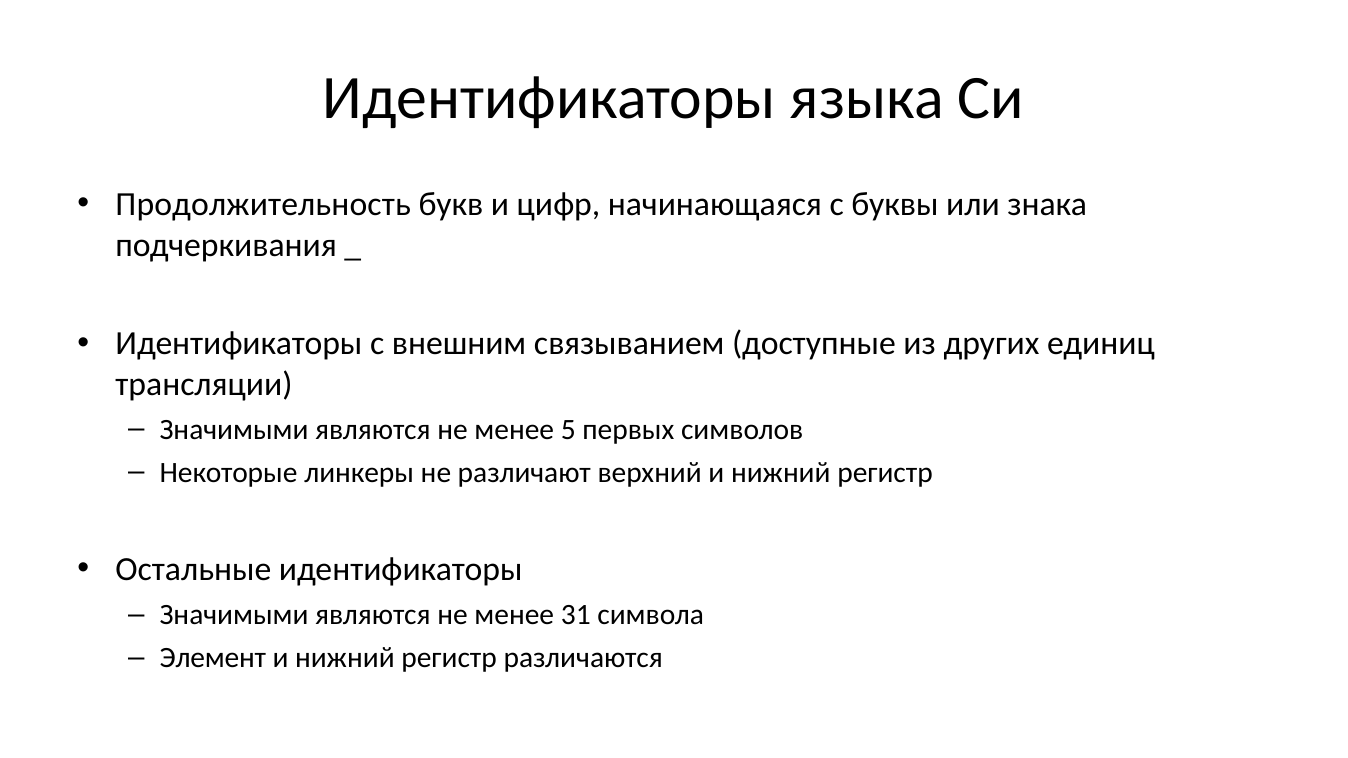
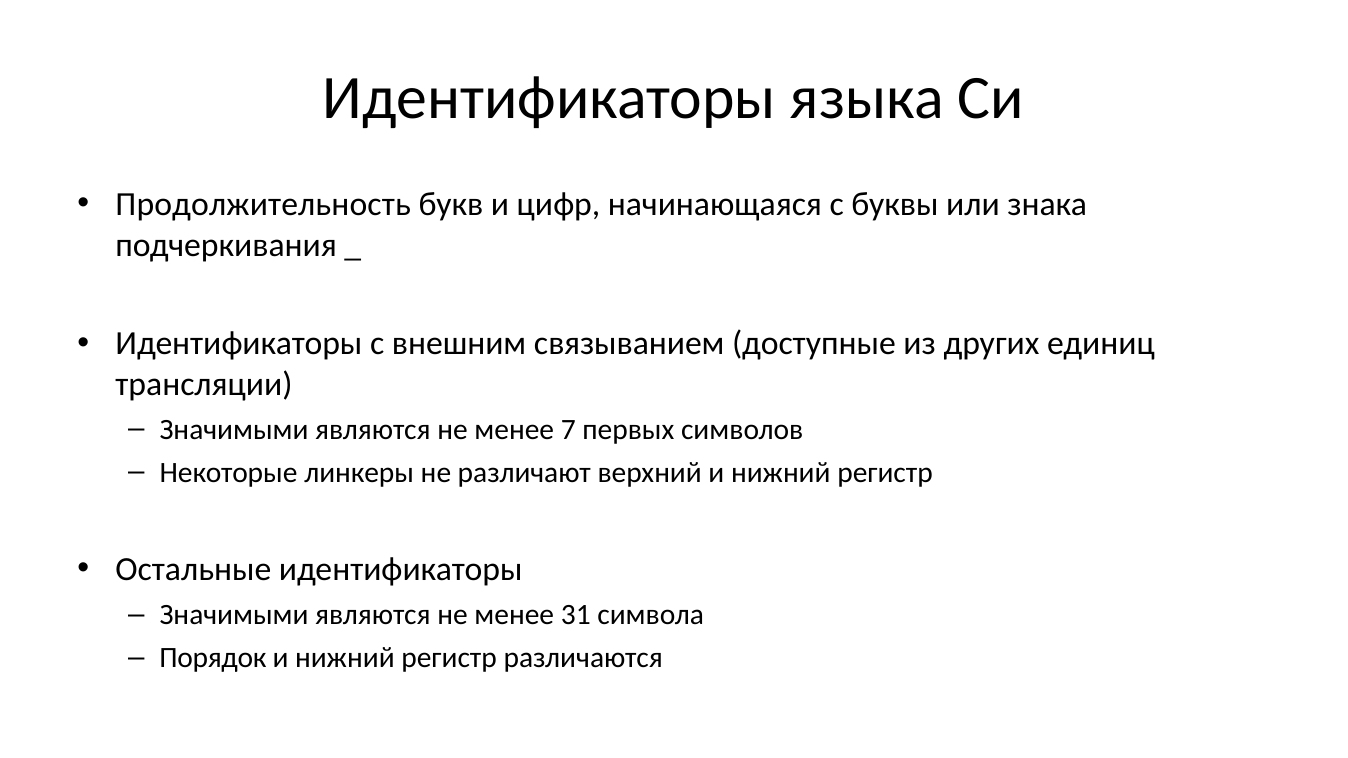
5: 5 -> 7
Элемент: Элемент -> Порядок
